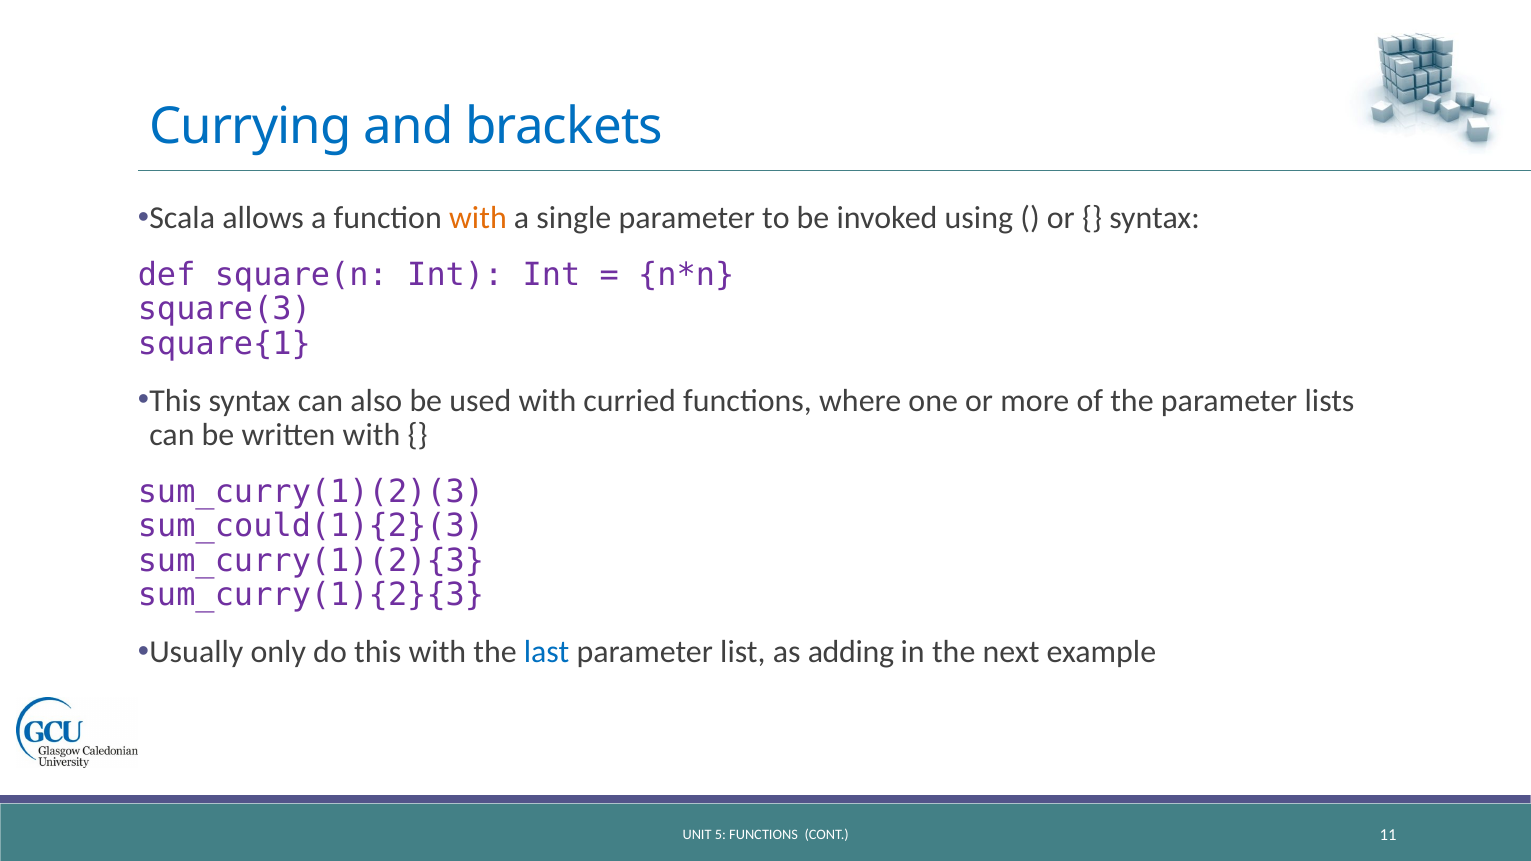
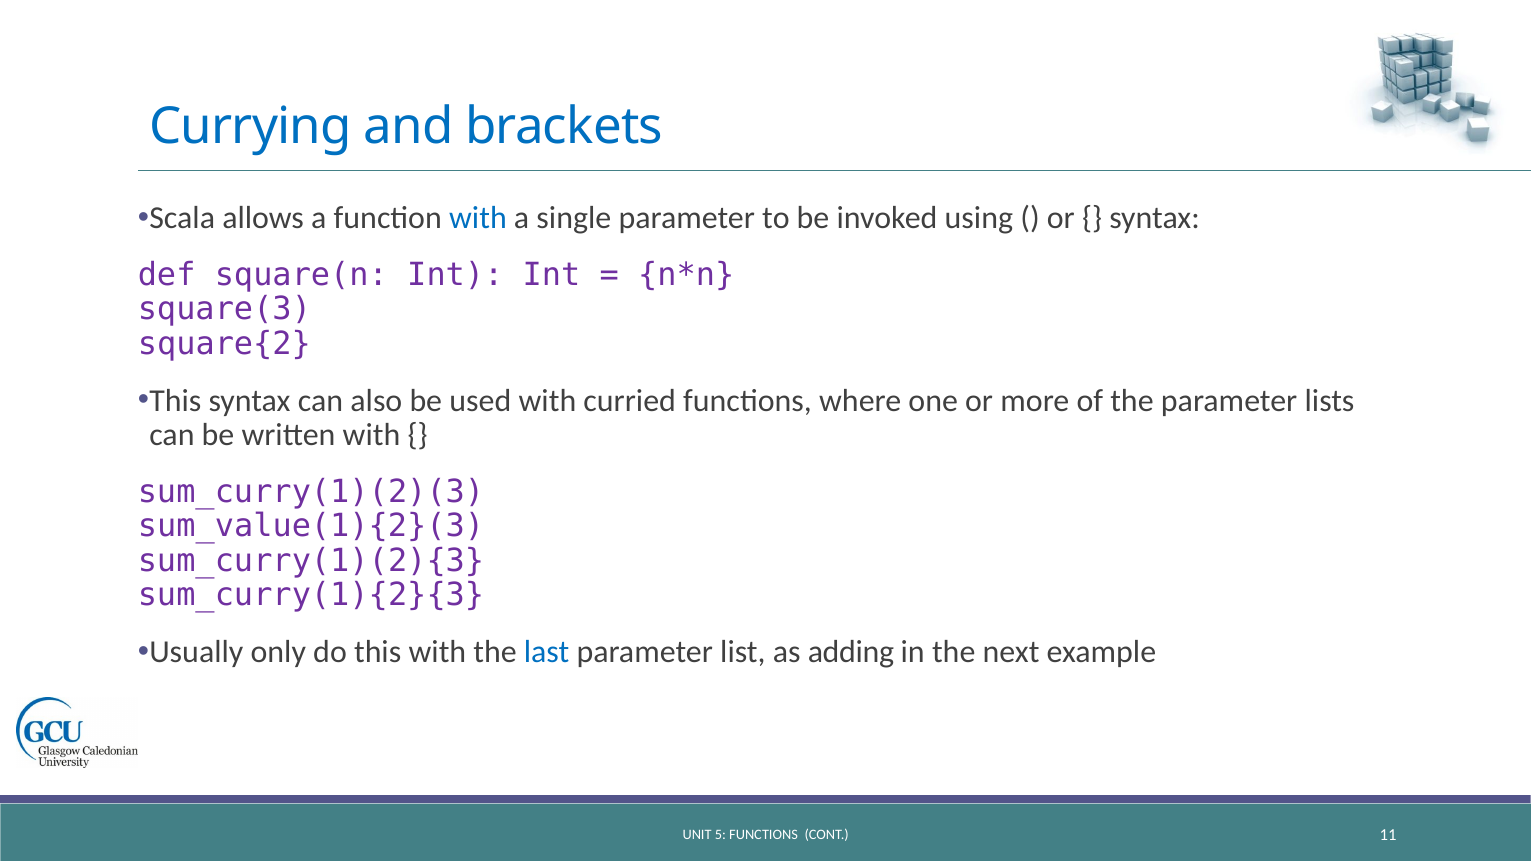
with at (478, 218) colour: orange -> blue
square{1: square{1 -> square{2
sum_could(1){2}(3: sum_could(1){2}(3 -> sum_value(1){2}(3
